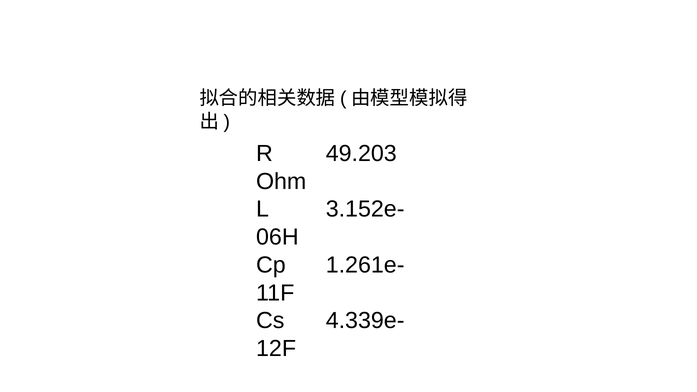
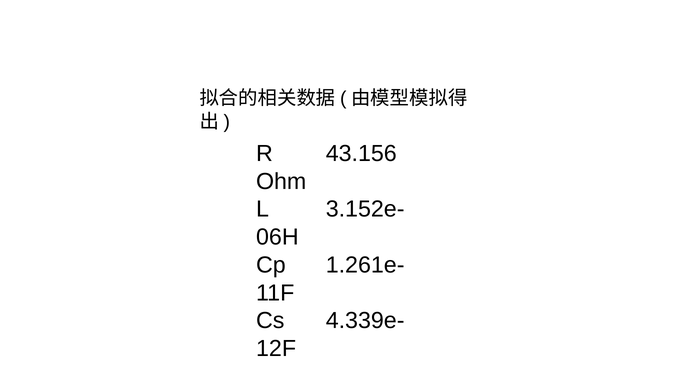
49.203: 49.203 -> 43.156
